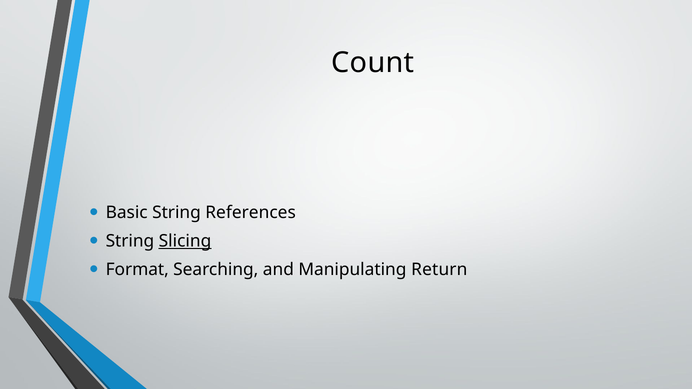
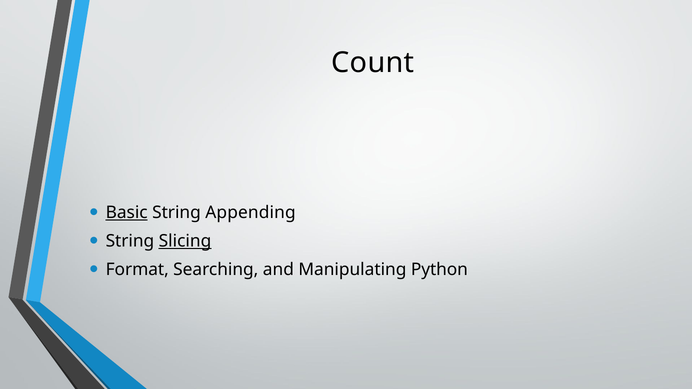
Basic underline: none -> present
References: References -> Appending
Return: Return -> Python
